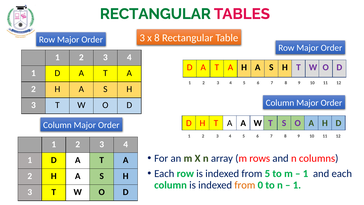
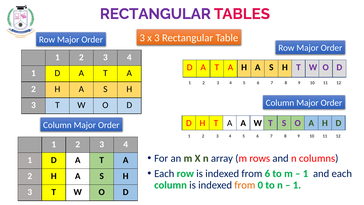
RECTANGULAR at (155, 14) colour: green -> purple
x 8: 8 -> 3
from 5: 5 -> 6
